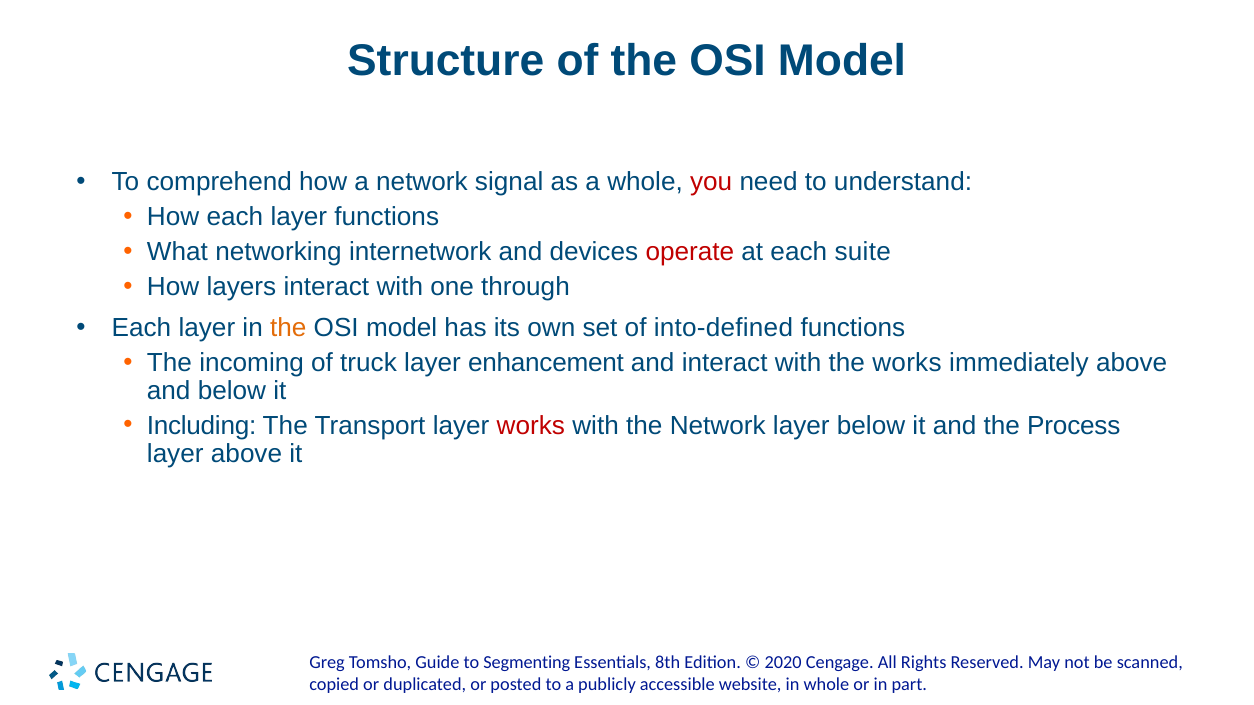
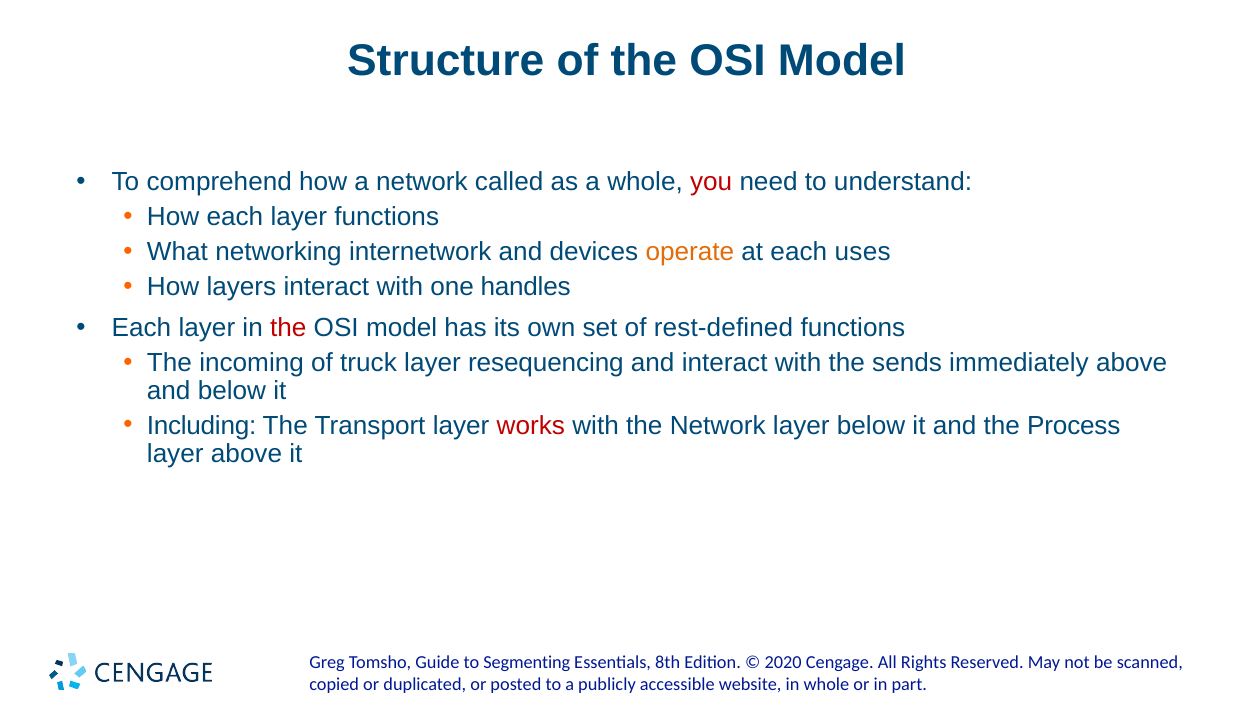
signal: signal -> called
operate colour: red -> orange
suite: suite -> uses
through: through -> handles
the at (288, 328) colour: orange -> red
into-defined: into-defined -> rest-defined
enhancement: enhancement -> resequencing
the works: works -> sends
